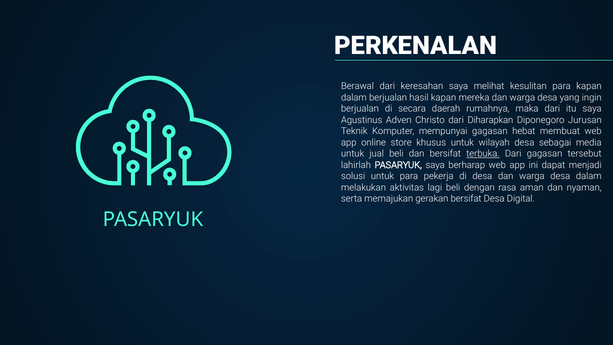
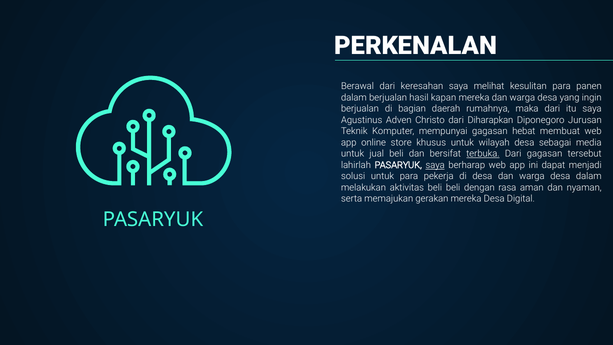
para kapan: kapan -> panen
secara: secara -> bagian
saya at (435, 165) underline: none -> present
aktivitas lagi: lagi -> beli
gerakan bersifat: bersifat -> mereka
